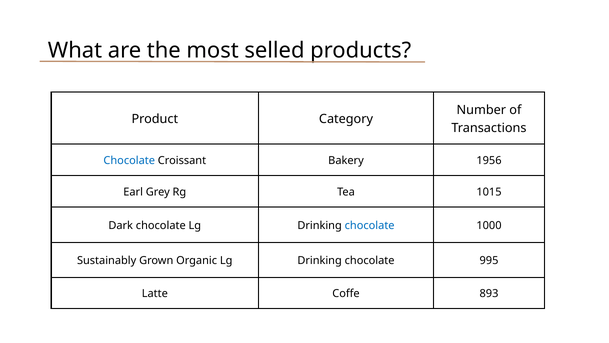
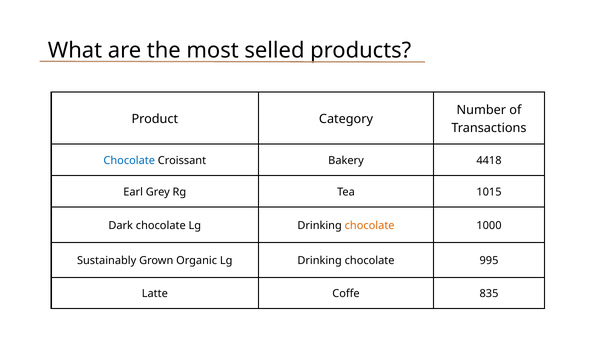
1956: 1956 -> 4418
chocolate at (370, 225) colour: blue -> orange
893: 893 -> 835
